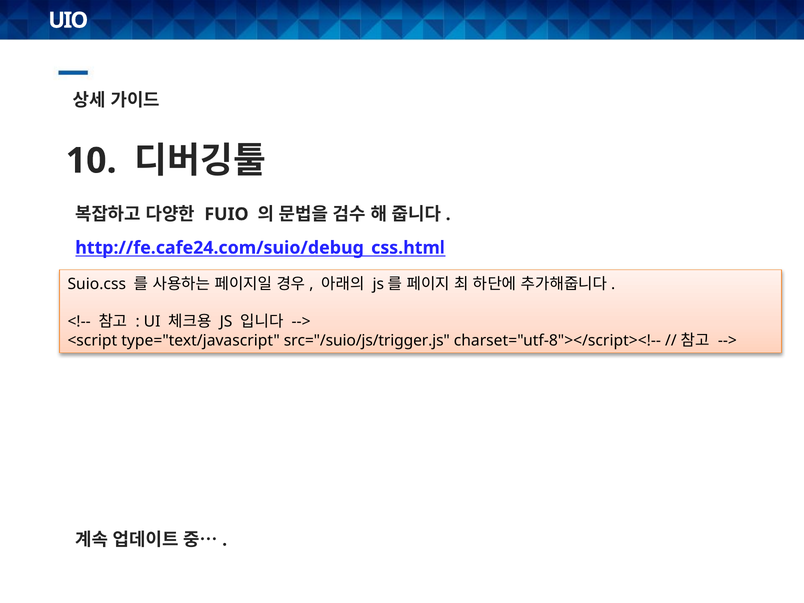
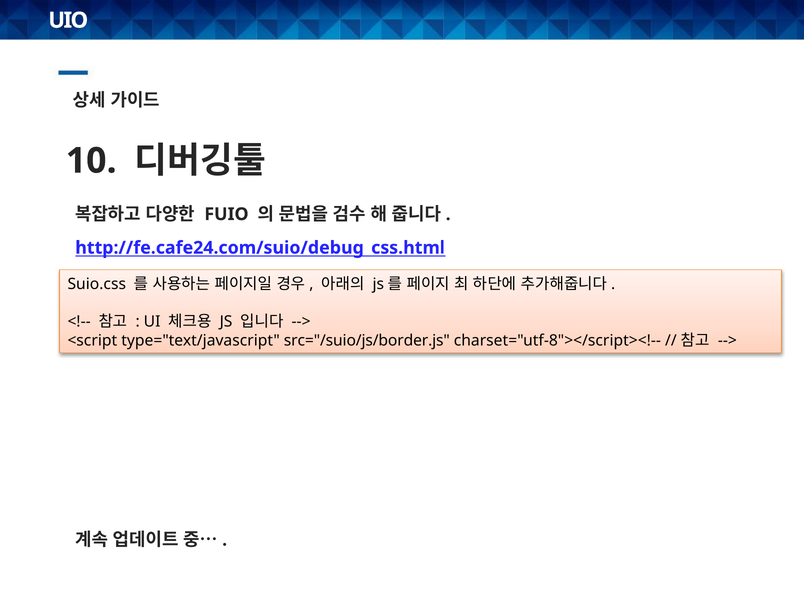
src="/suio/js/trigger.js: src="/suio/js/trigger.js -> src="/suio/js/border.js
